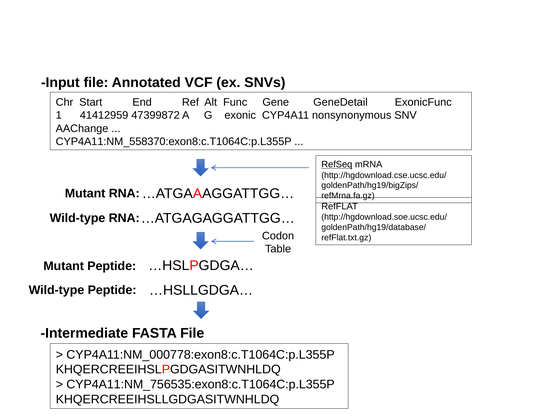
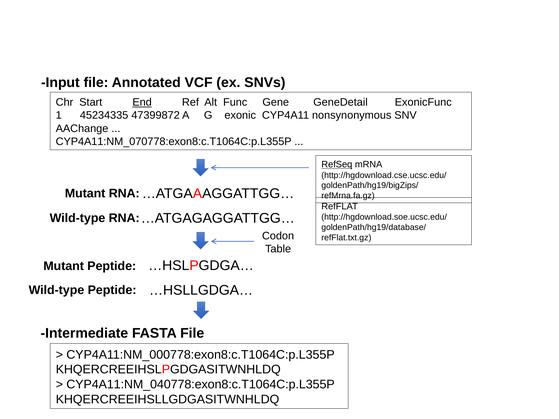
End underline: none -> present
41412959: 41412959 -> 45234335
CYP4A11:NM_558370:exon8:c.T1064C:p.L355P: CYP4A11:NM_558370:exon8:c.T1064C:p.L355P -> CYP4A11:NM_070778:exon8:c.T1064C:p.L355P
CYP4A11:NM_756535:exon8:c.T1064C:p.L355P: CYP4A11:NM_756535:exon8:c.T1064C:p.L355P -> CYP4A11:NM_040778:exon8:c.T1064C:p.L355P
